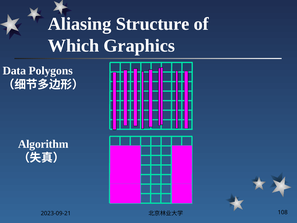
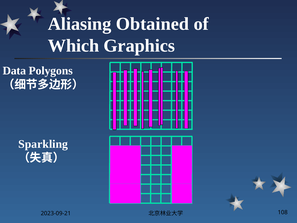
Structure: Structure -> Obtained
Algorithm: Algorithm -> Sparkling
